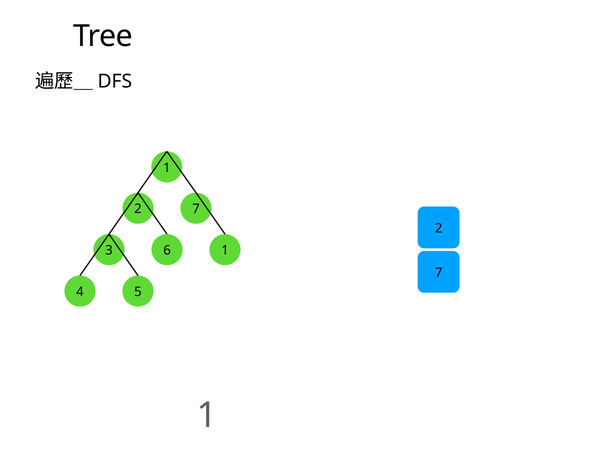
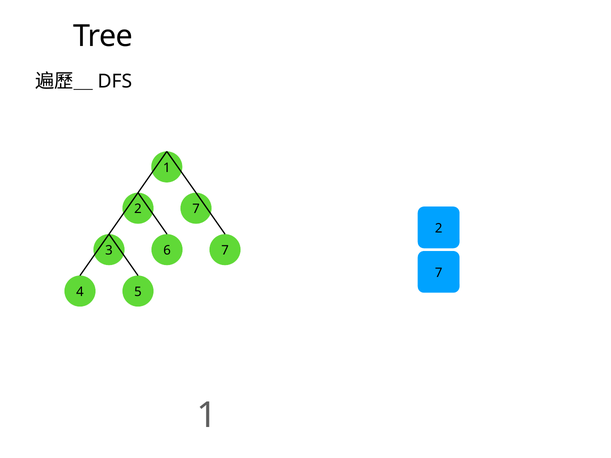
3 1: 1 -> 7
